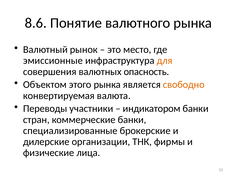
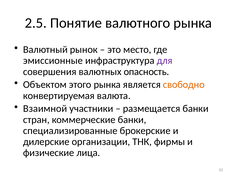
8.6: 8.6 -> 2.5
для colour: orange -> purple
Переводы: Переводы -> Взаимной
индикатором: индикатором -> размещается
